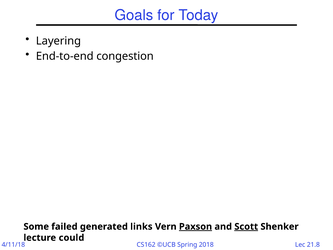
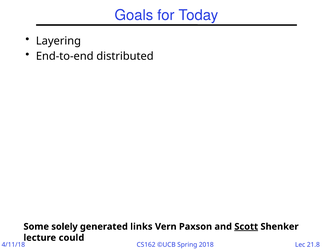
congestion: congestion -> distributed
failed: failed -> solely
Paxson underline: present -> none
